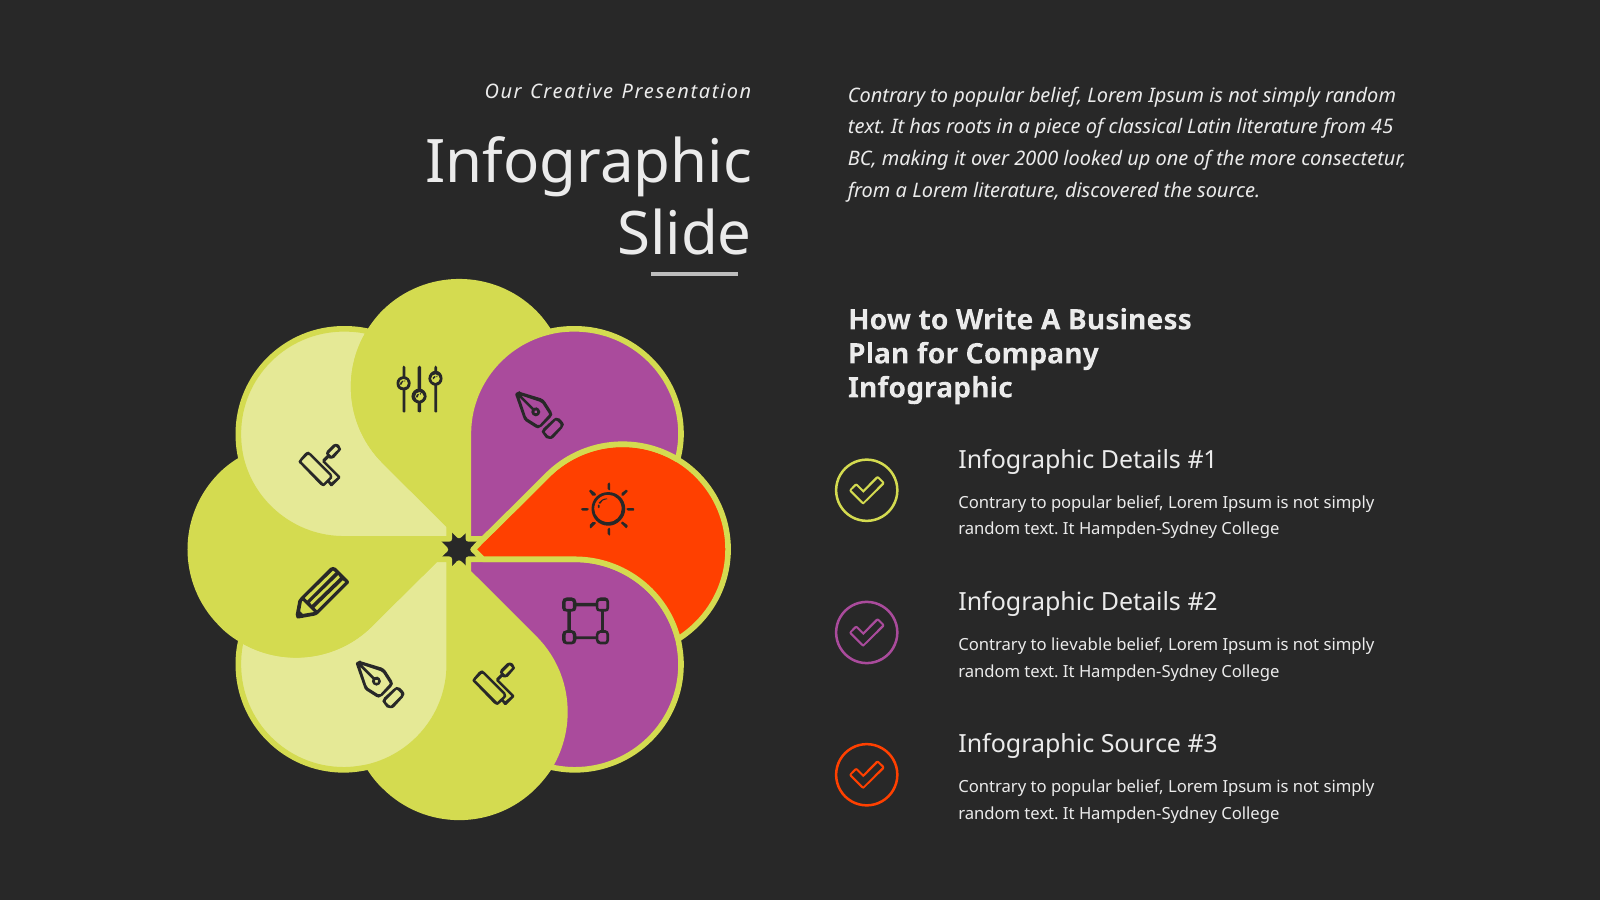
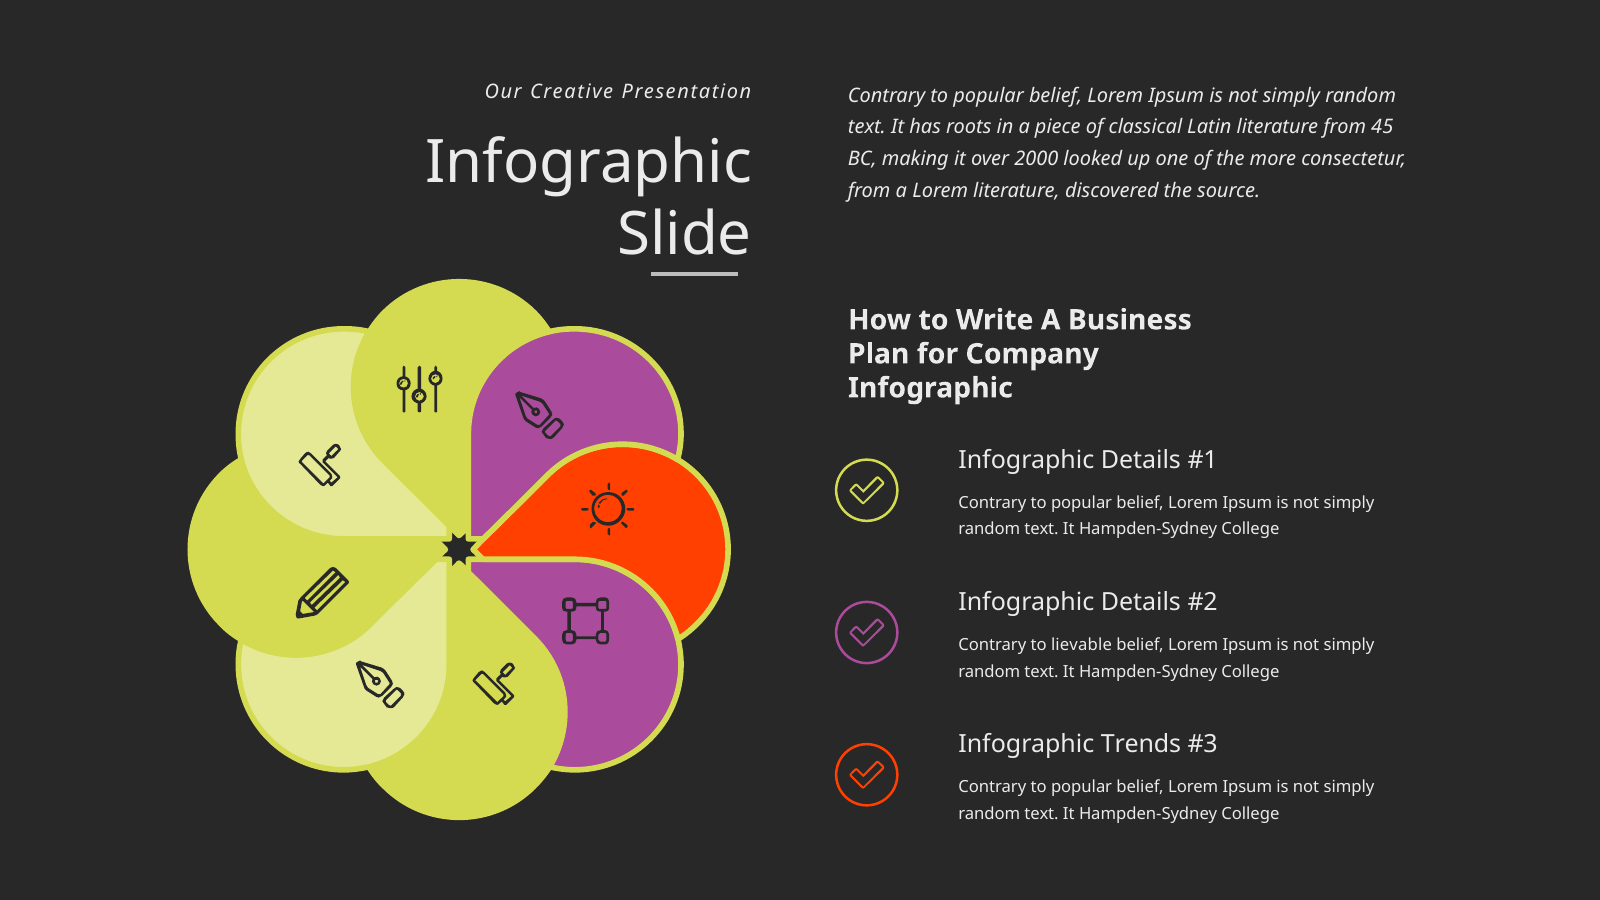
Infographic Source: Source -> Trends
